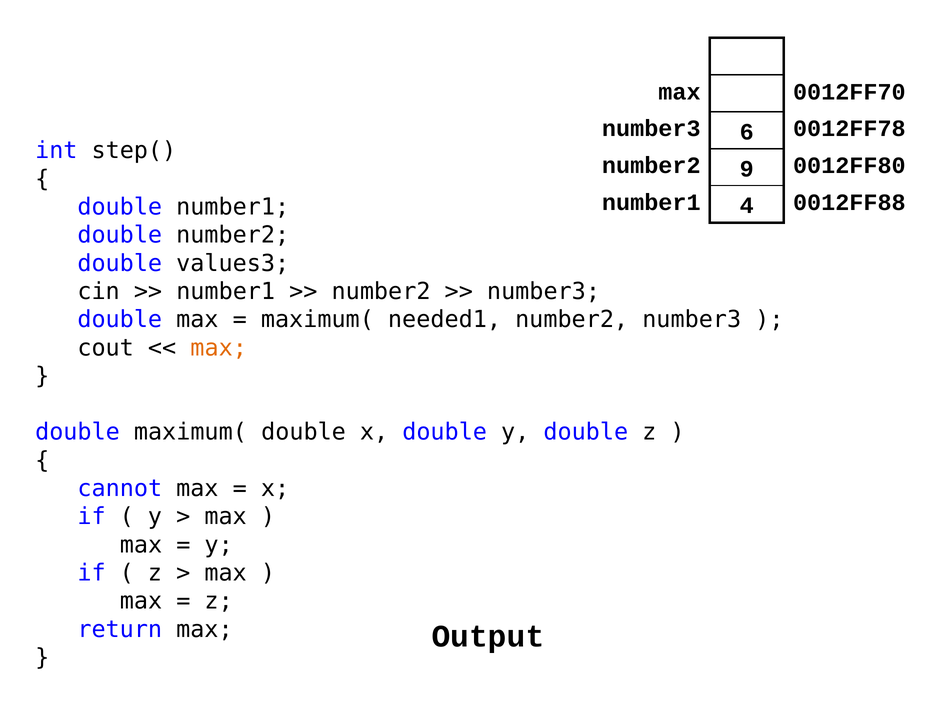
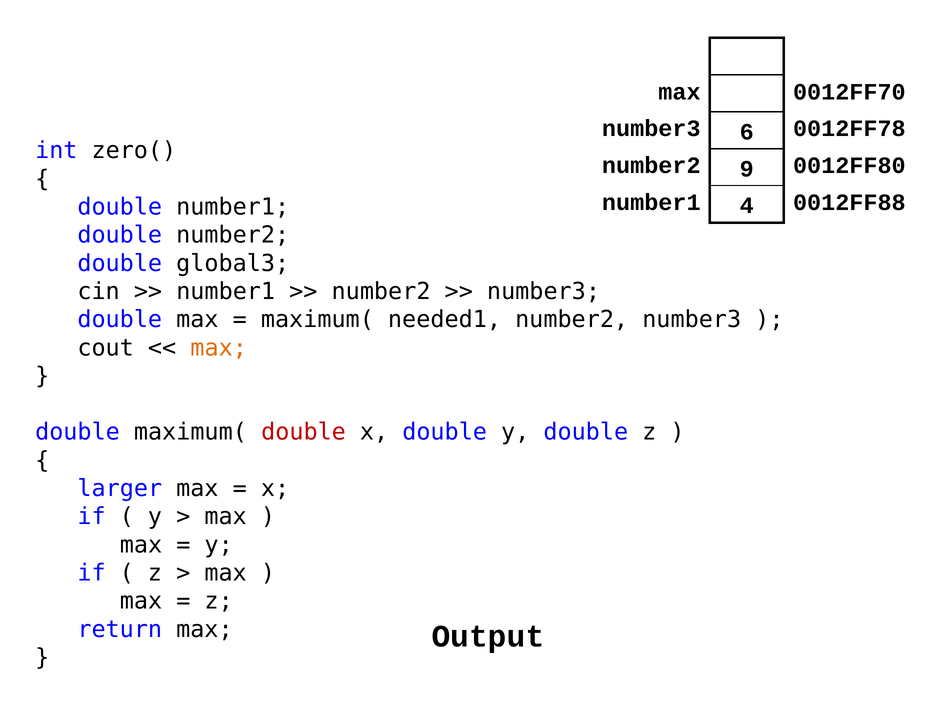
step(: step( -> zero(
values3: values3 -> global3
double at (304, 432) colour: black -> red
cannot: cannot -> larger
